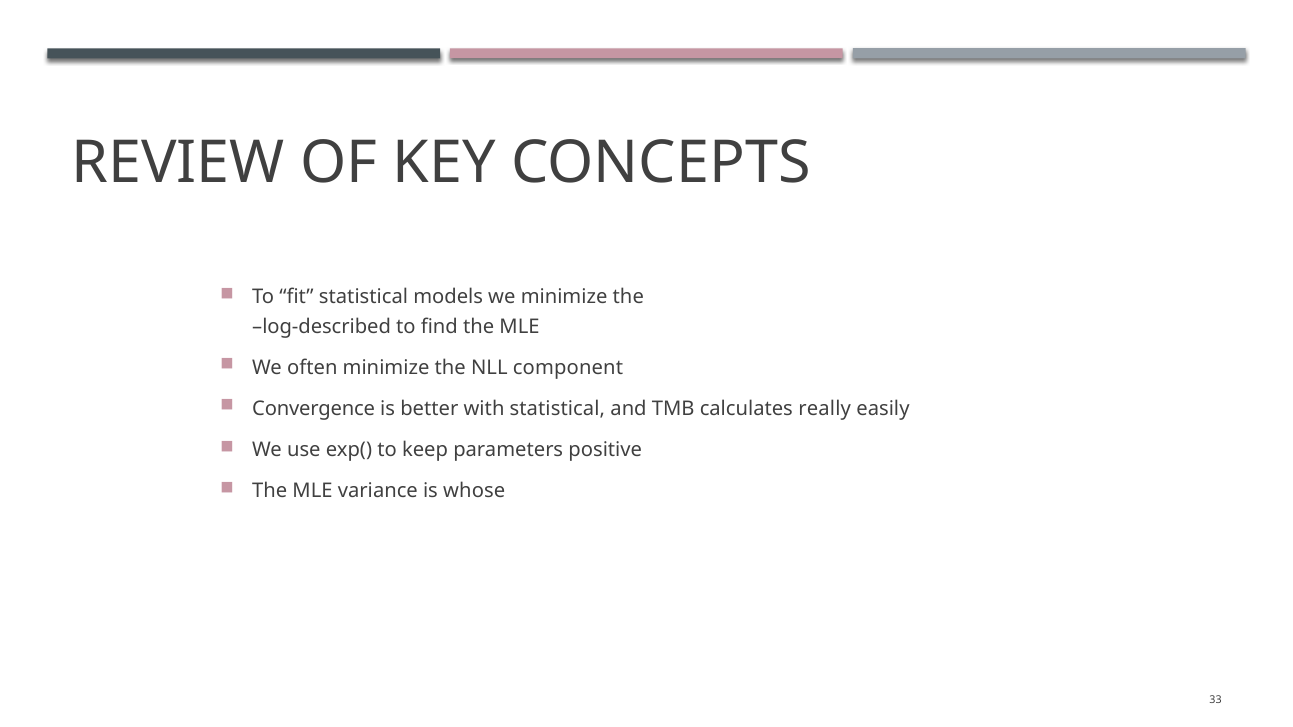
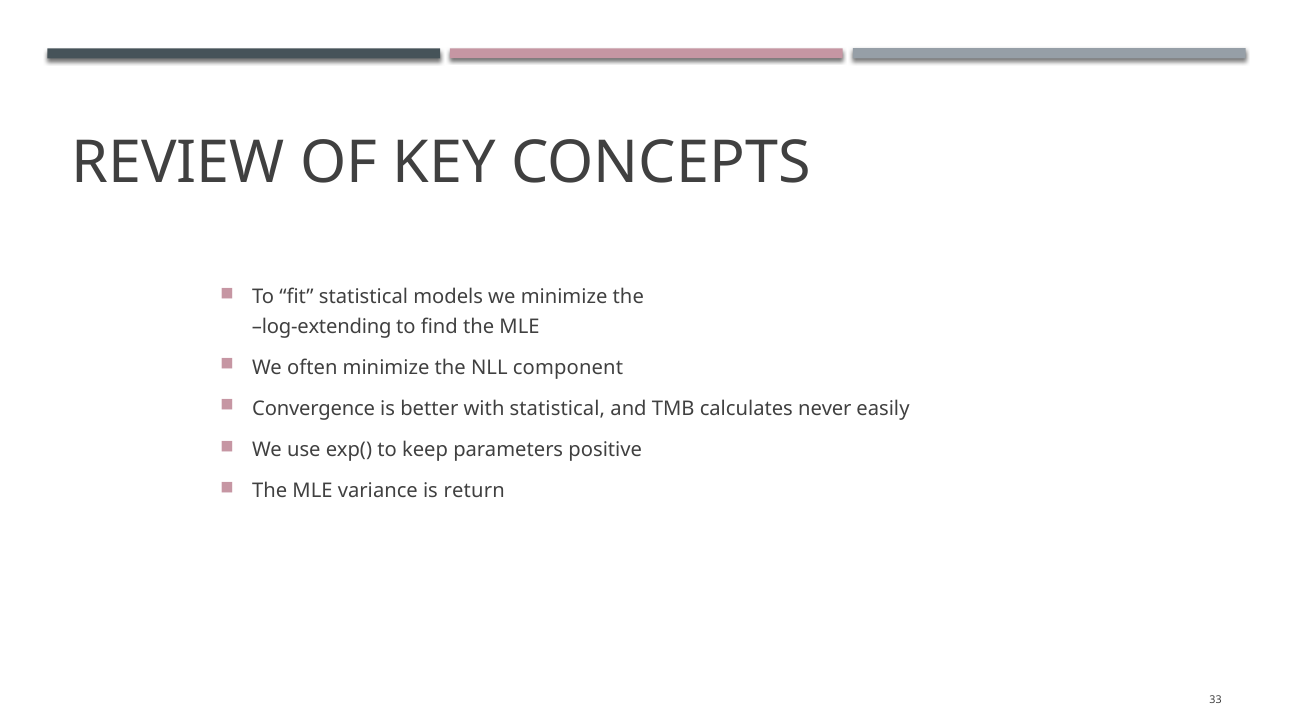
log-described: log-described -> log-extending
really: really -> never
whose: whose -> return
